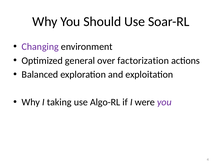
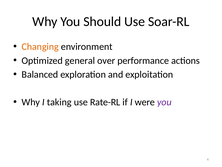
Changing colour: purple -> orange
factorization: factorization -> performance
Algo-RL: Algo-RL -> Rate-RL
